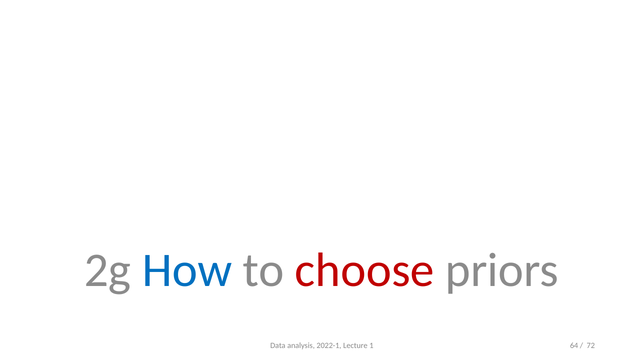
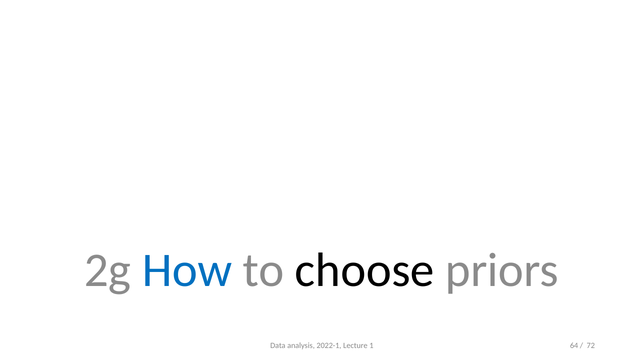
choose colour: red -> black
